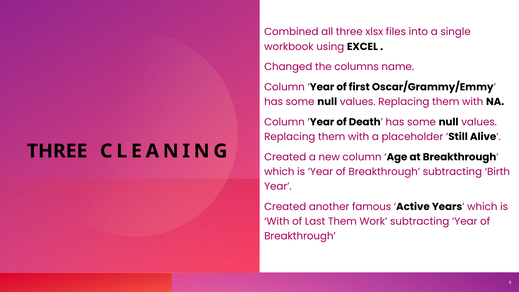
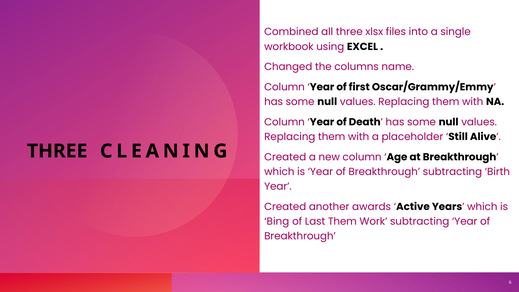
famous: famous -> awards
With at (277, 221): With -> Bing
